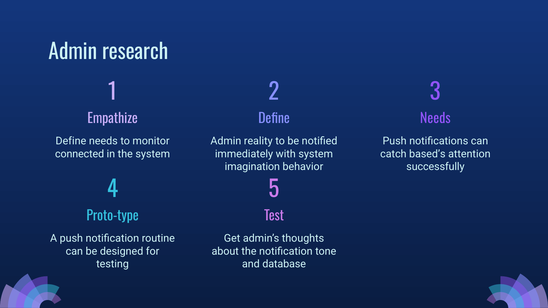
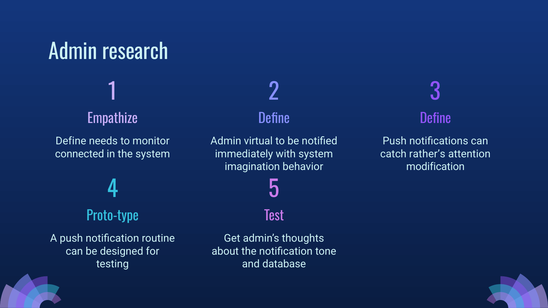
Needs at (435, 119): Needs -> Define
reality: reality -> virtual
based’s: based’s -> rather’s
successfully: successfully -> modification
